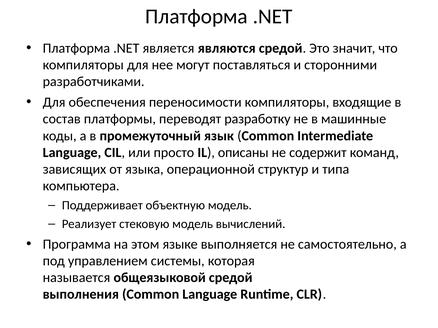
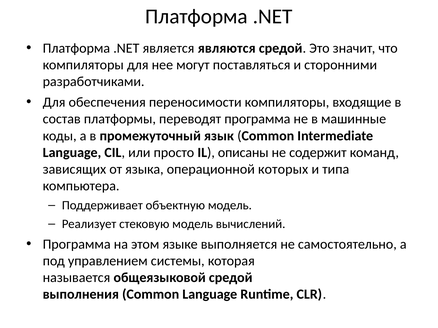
переводят разработку: разработку -> программа
структур: структур -> которых
